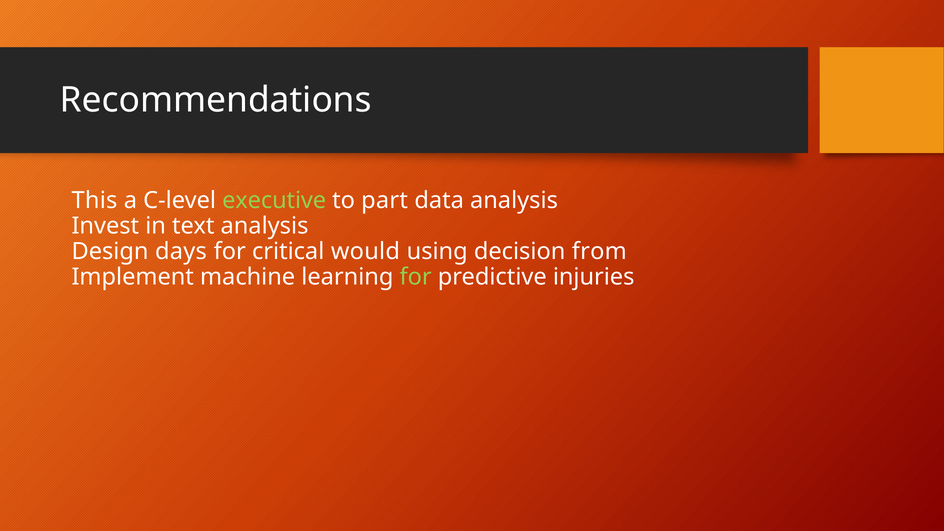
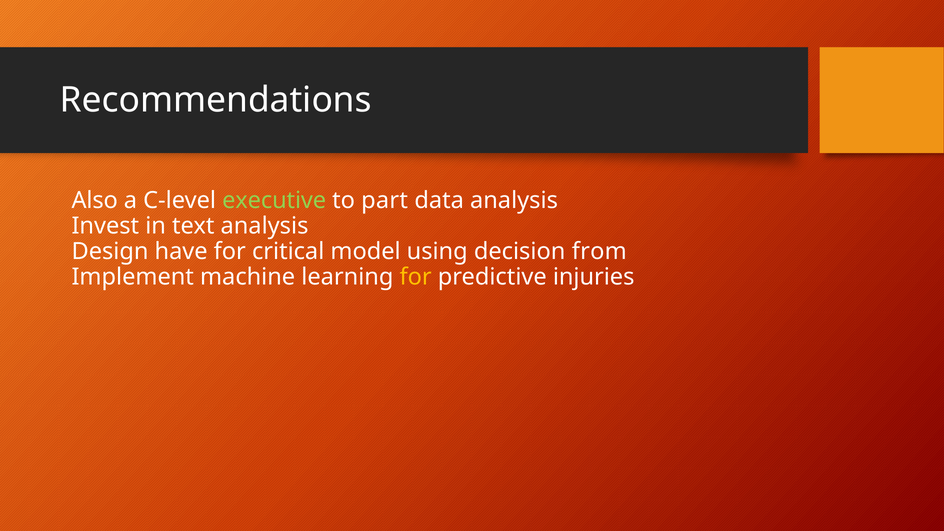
This: This -> Also
days: days -> have
would: would -> model
for at (416, 277) colour: light green -> yellow
